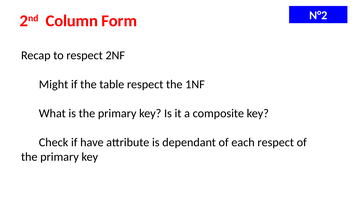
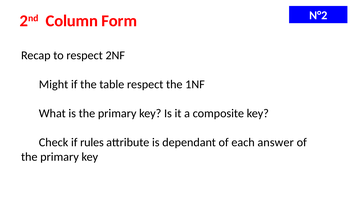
have: have -> rules
each respect: respect -> answer
